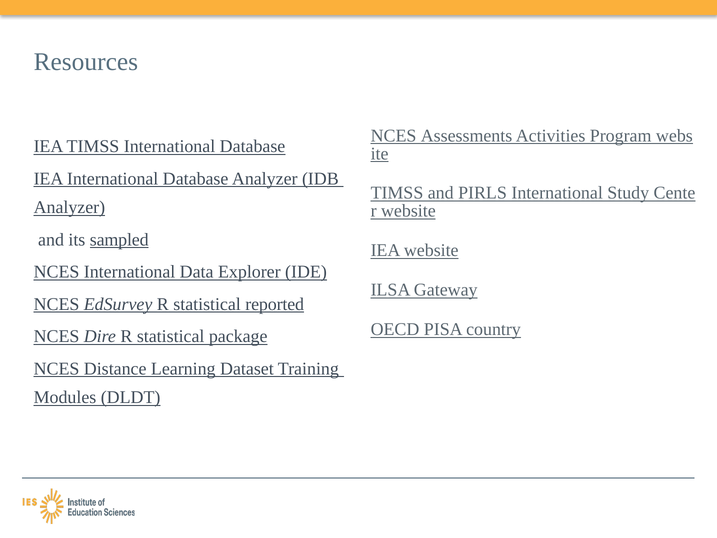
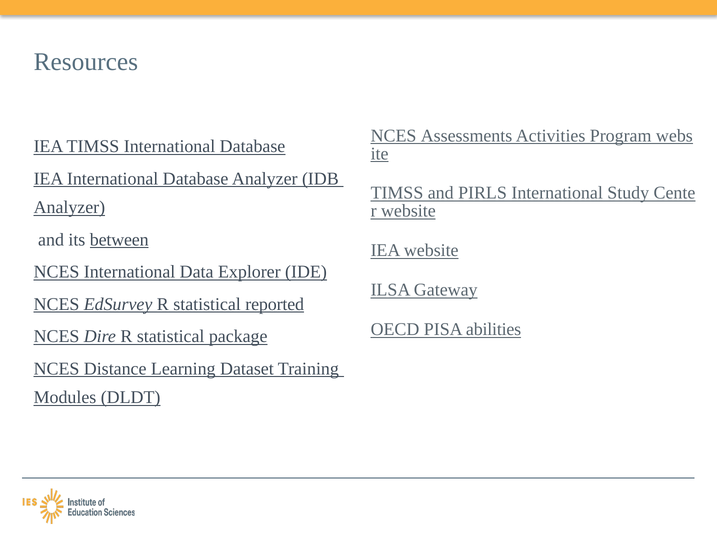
sampled: sampled -> between
country: country -> abilities
